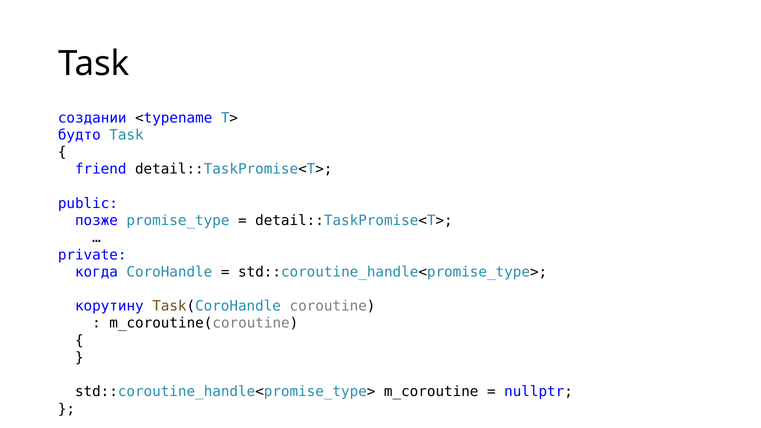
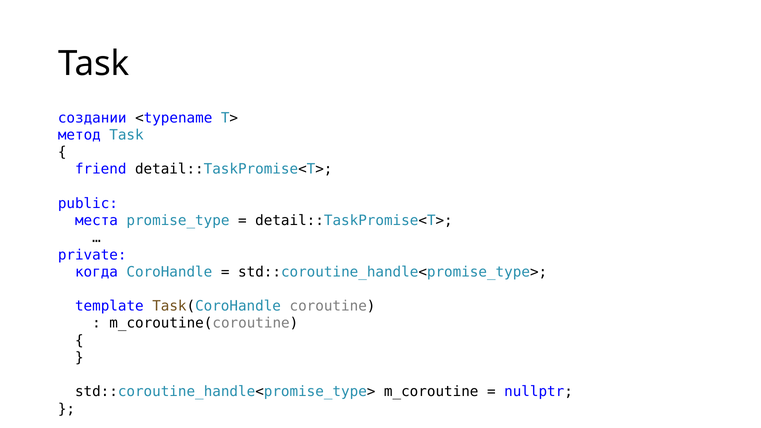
будто: будто -> метод
позже: позже -> места
корутину: корутину -> template
